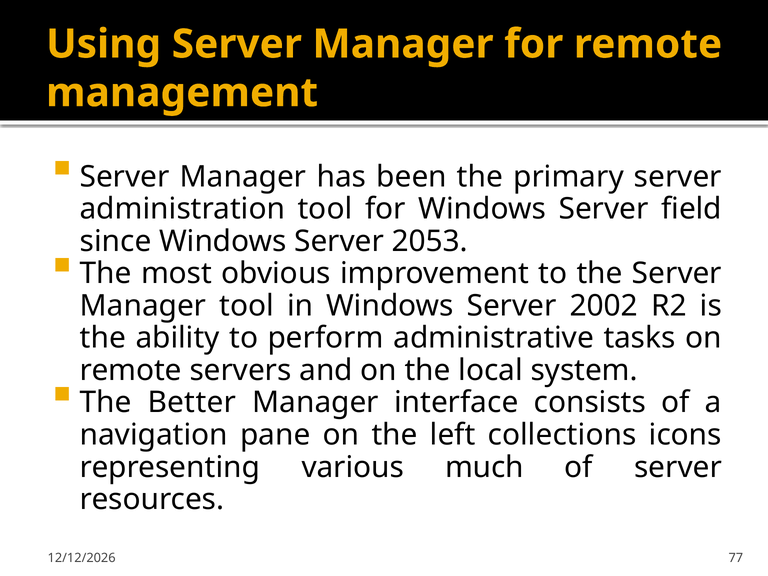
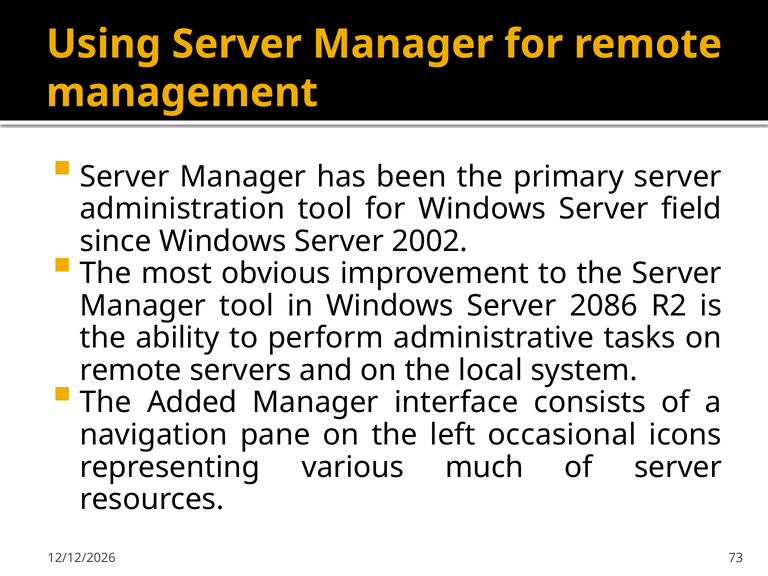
2053: 2053 -> 2002
2002: 2002 -> 2086
Better: Better -> Added
collections: collections -> occasional
77: 77 -> 73
